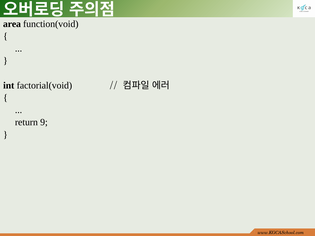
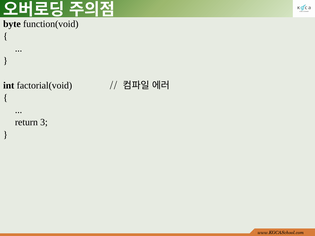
area: area -> byte
9: 9 -> 3
